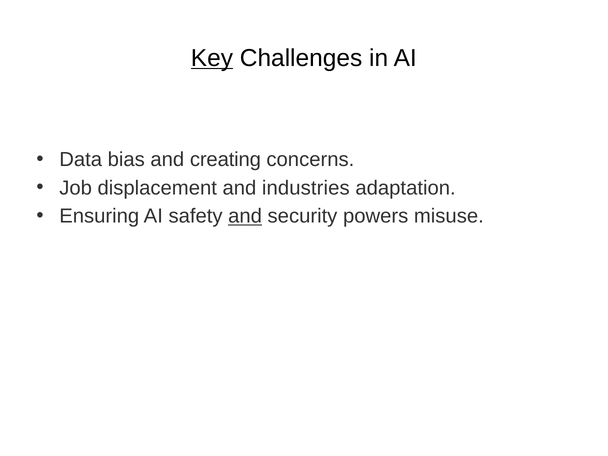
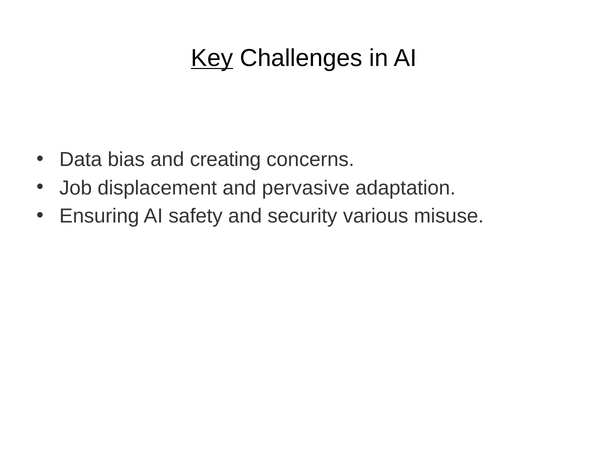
industries: industries -> pervasive
and at (245, 216) underline: present -> none
powers: powers -> various
